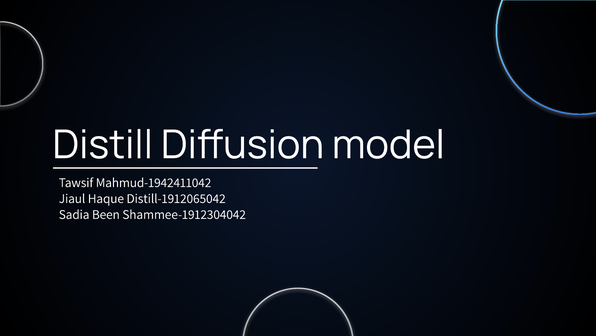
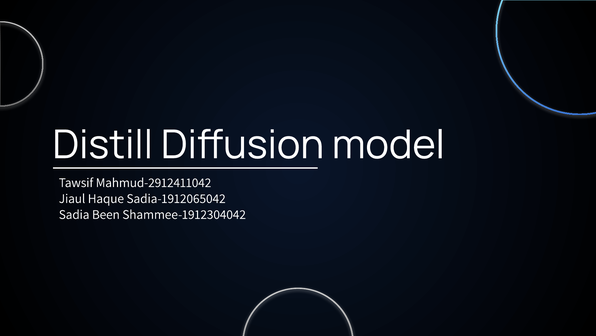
Mahmud-1942411042: Mahmud-1942411042 -> Mahmud-2912411042
Distill-1912065042: Distill-1912065042 -> Sadia-1912065042
